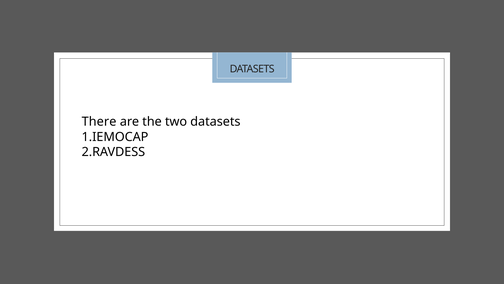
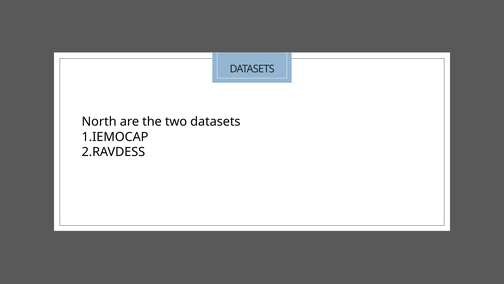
There: There -> North
